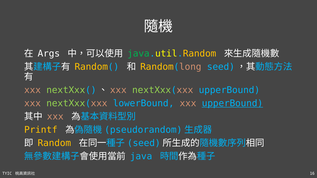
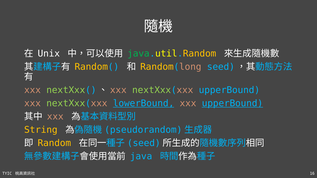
Args: Args -> Unix
lowerBound underline: none -> present
Printf: Printf -> String
